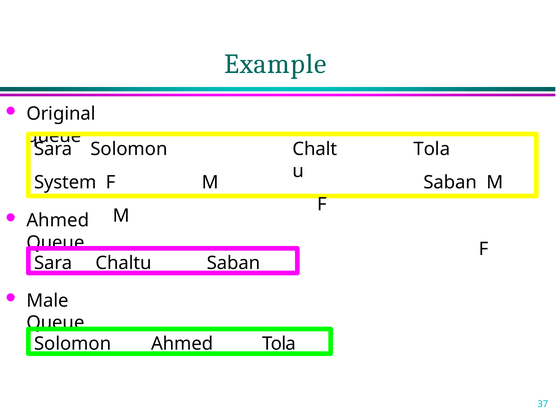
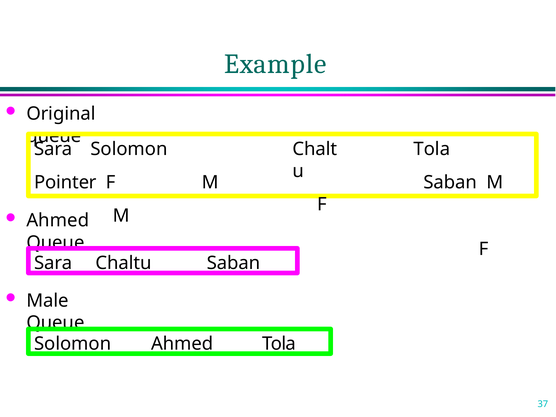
System: System -> Pointer
